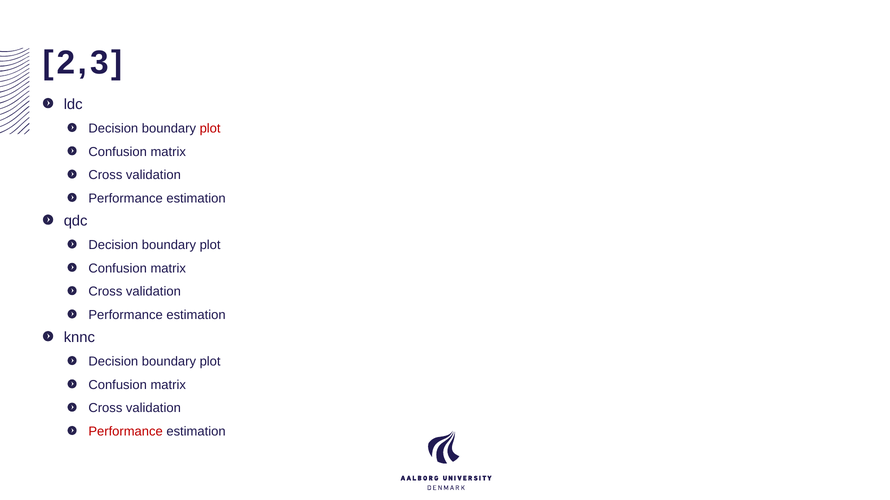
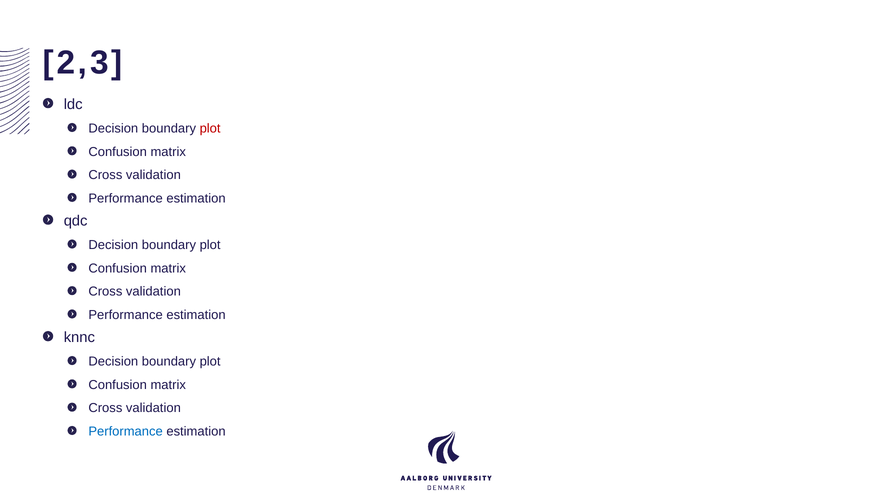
Performance at (126, 432) colour: red -> blue
